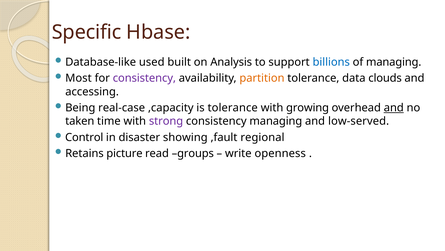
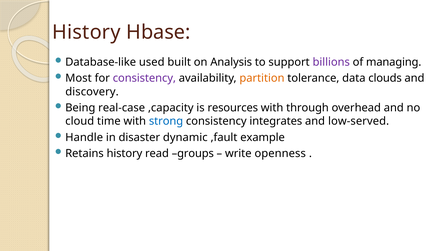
Specific at (87, 32): Specific -> History
billions colour: blue -> purple
accessing: accessing -> discovery
is tolerance: tolerance -> resources
growing: growing -> through
and at (394, 108) underline: present -> none
taken: taken -> cloud
strong colour: purple -> blue
consistency managing: managing -> integrates
Control: Control -> Handle
showing: showing -> dynamic
regional: regional -> example
Retains picture: picture -> history
